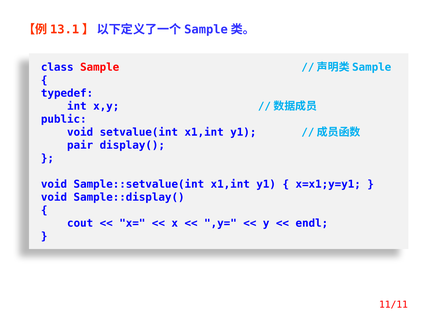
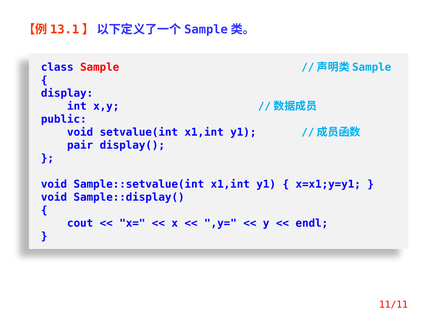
typedef: typedef -> display
